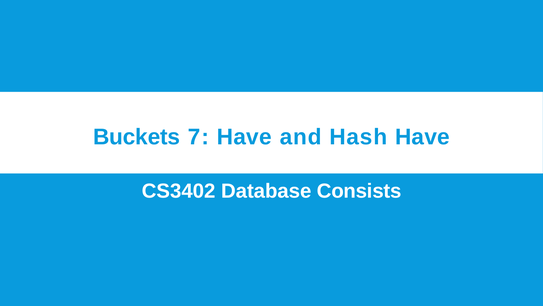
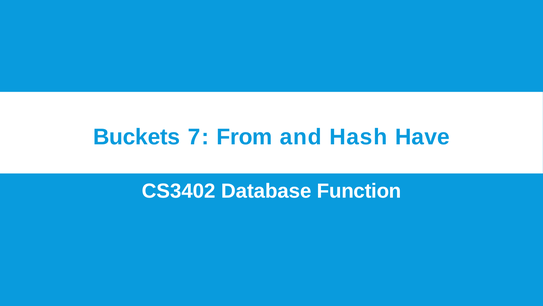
7 Have: Have -> From
Consists: Consists -> Function
